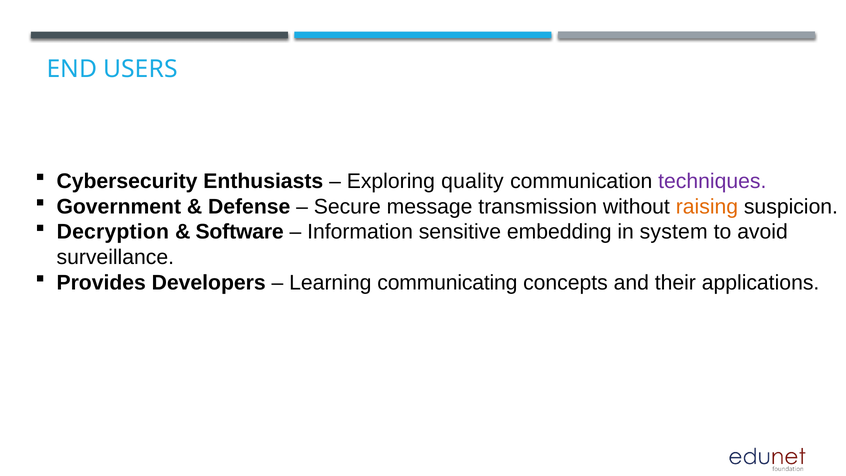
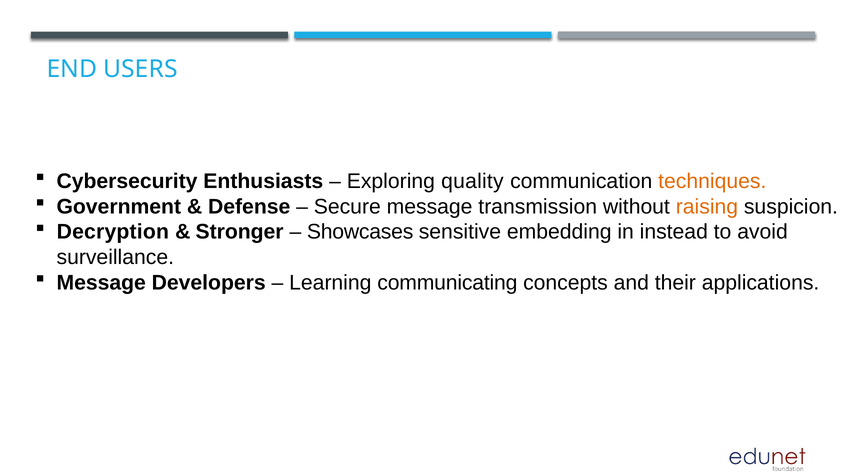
techniques colour: purple -> orange
Software: Software -> Stronger
Information: Information -> Showcases
system: system -> instead
Provides at (101, 283): Provides -> Message
